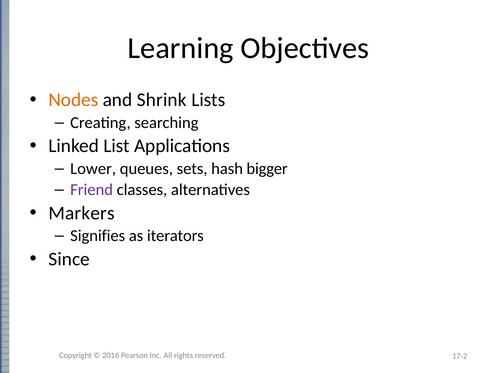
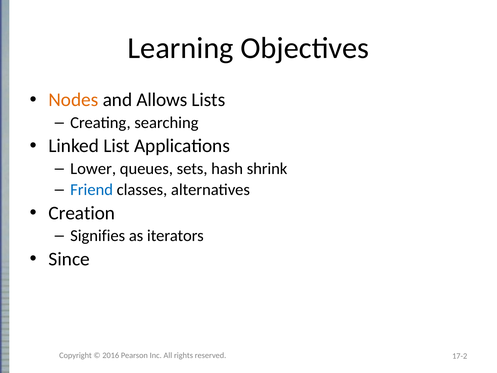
Shrink: Shrink -> Allows
bigger: bigger -> shrink
Friend colour: purple -> blue
Markers: Markers -> Creation
